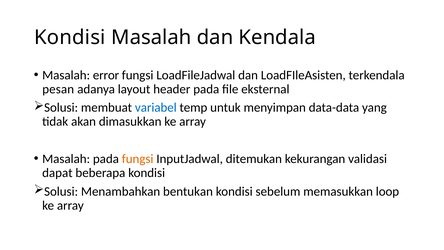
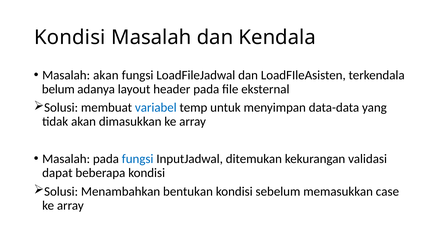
Masalah error: error -> akan
pesan: pesan -> belum
fungsi at (138, 159) colour: orange -> blue
loop: loop -> case
